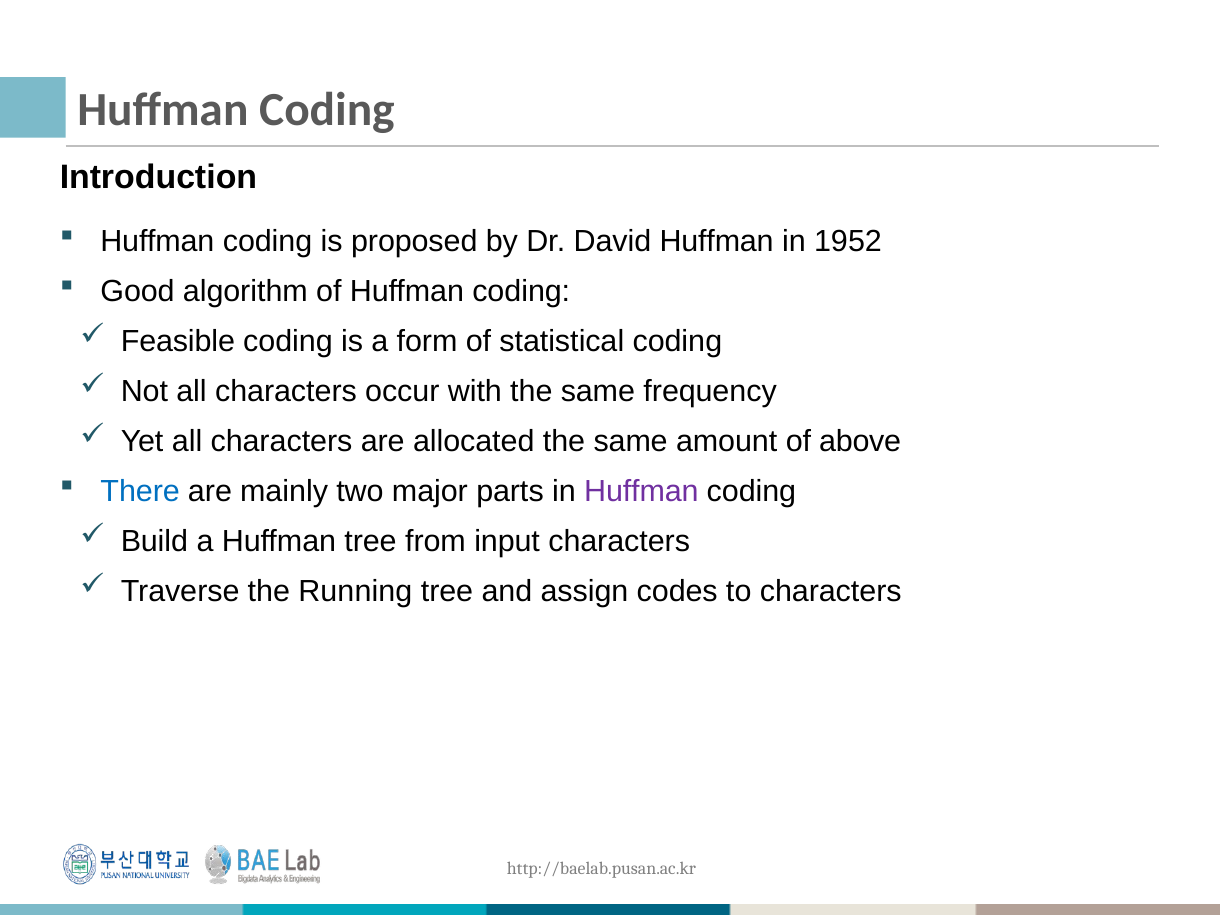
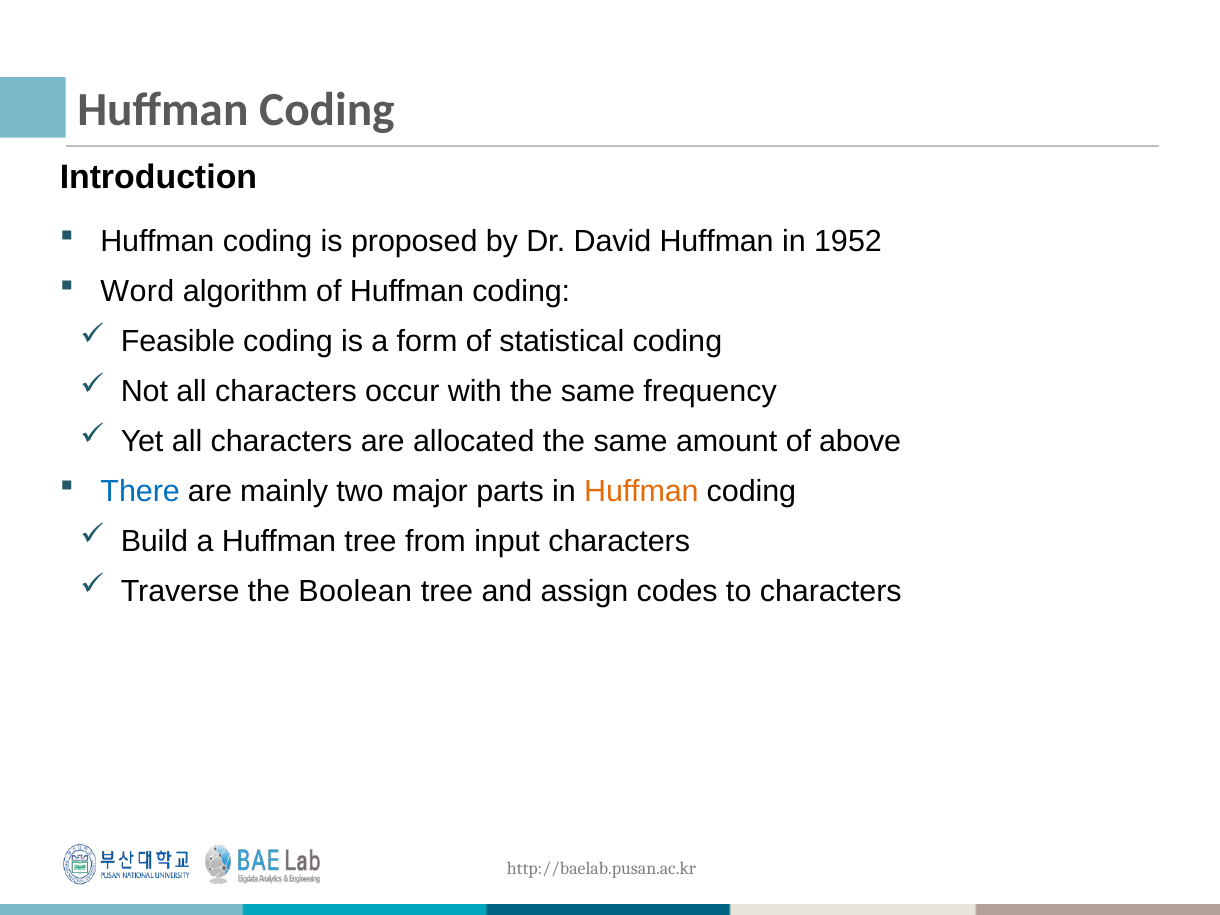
Good: Good -> Word
Huffman at (641, 491) colour: purple -> orange
Running: Running -> Boolean
